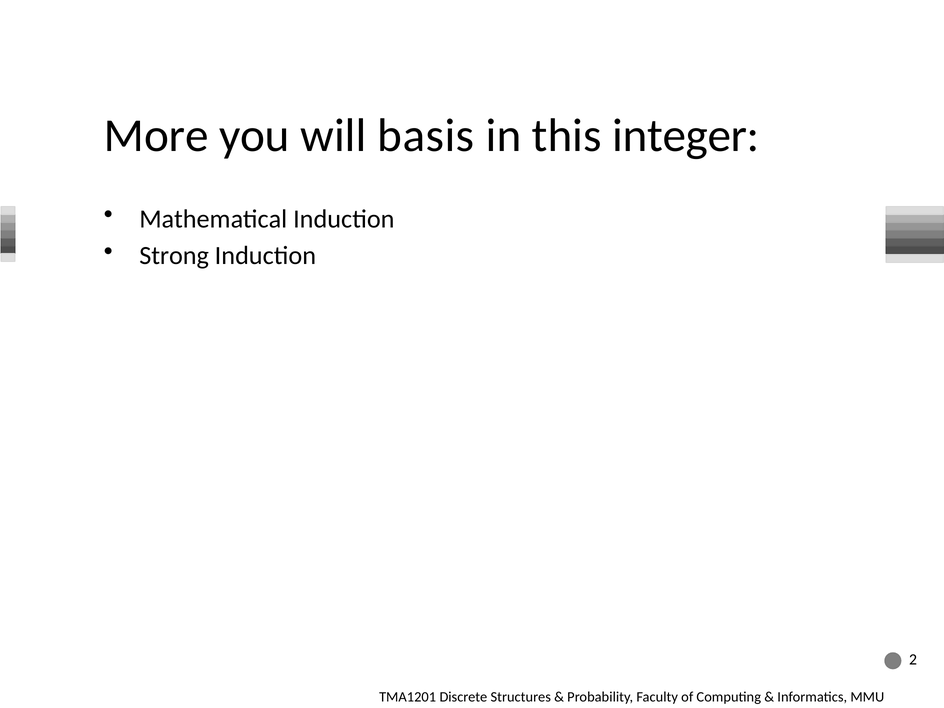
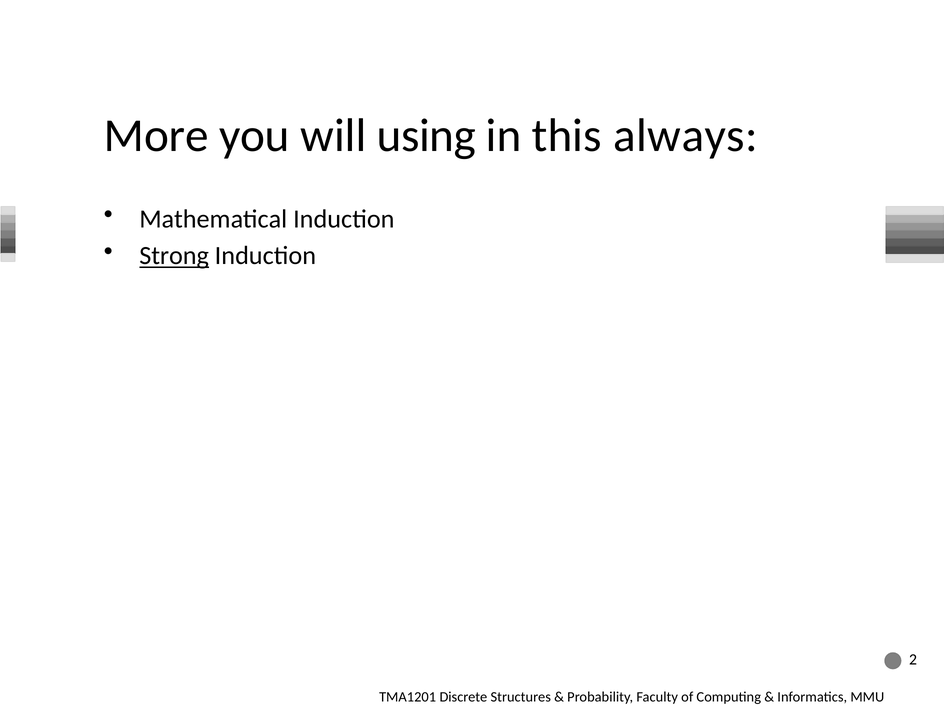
basis: basis -> using
integer: integer -> always
Strong underline: none -> present
